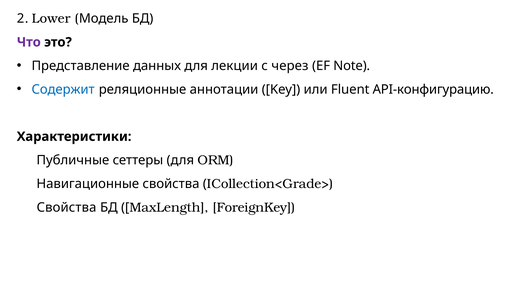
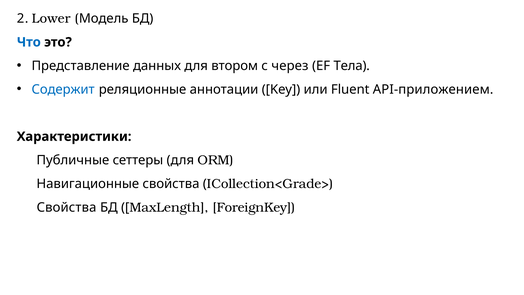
Что colour: purple -> blue
лекции: лекции -> втором
Note: Note -> Тела
API-конфигурацию: API-конфигурацию -> API-приложением
